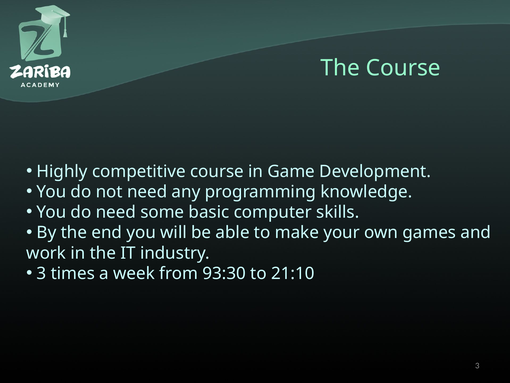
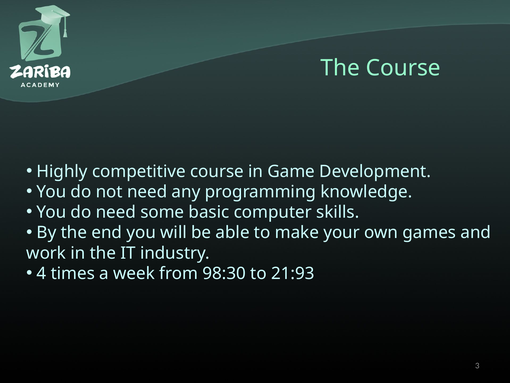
3 at (42, 273): 3 -> 4
93:30: 93:30 -> 98:30
21:10: 21:10 -> 21:93
